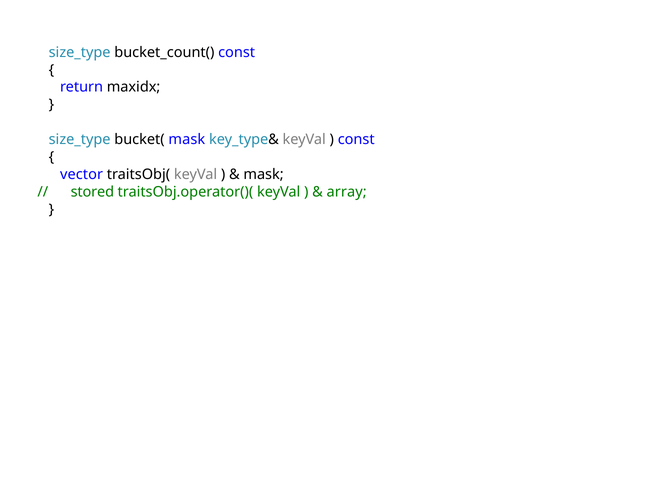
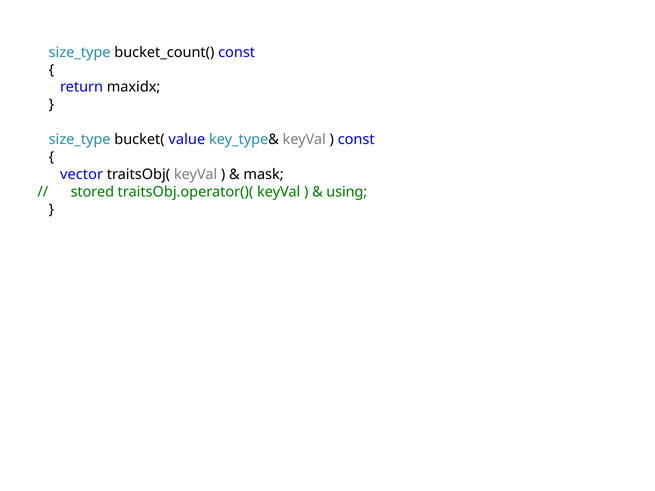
bucket( mask: mask -> value
array: array -> using
